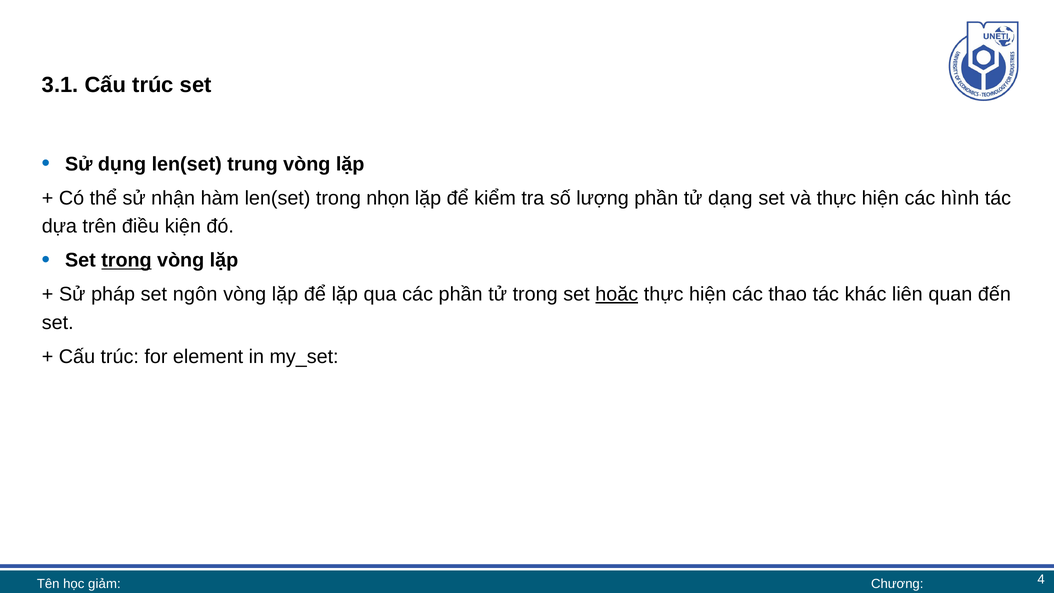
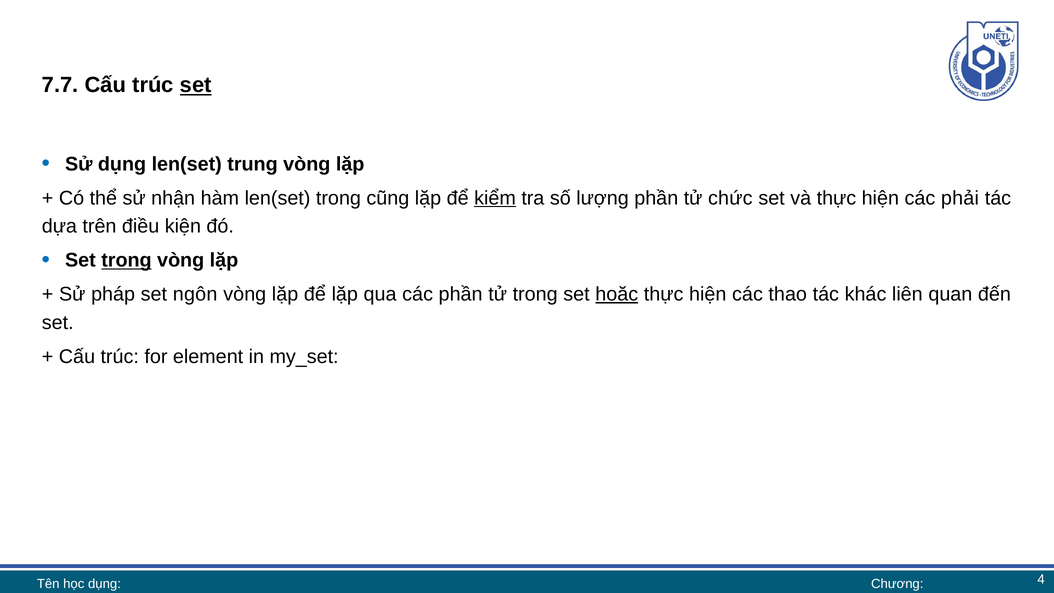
3.1: 3.1 -> 7.7
set at (196, 85) underline: none -> present
nhọn: nhọn -> cũng
kiểm underline: none -> present
dạng: dạng -> chức
hình: hình -> phải
học giảm: giảm -> dụng
